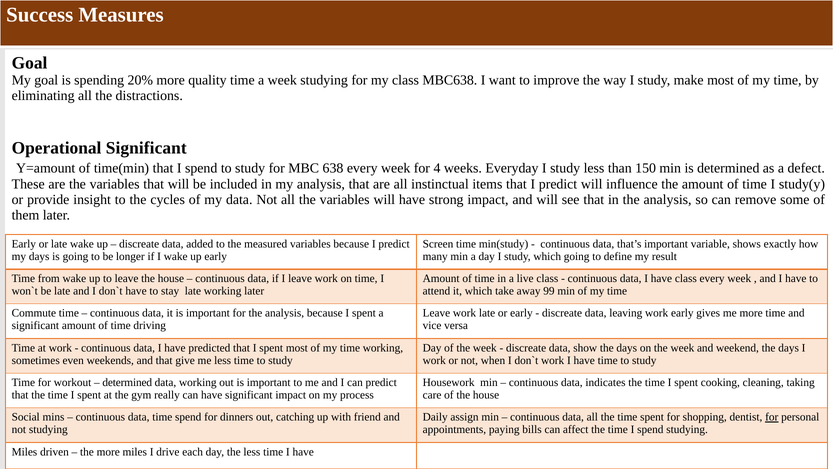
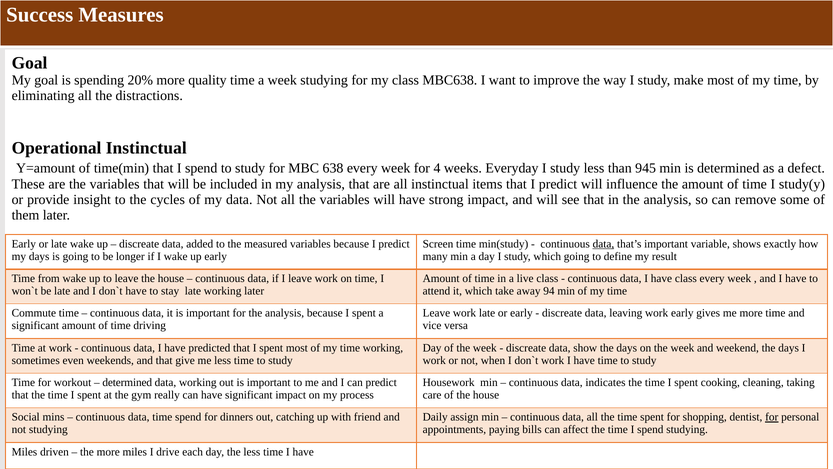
Operational Significant: Significant -> Instinctual
150: 150 -> 945
data at (603, 244) underline: none -> present
99: 99 -> 94
